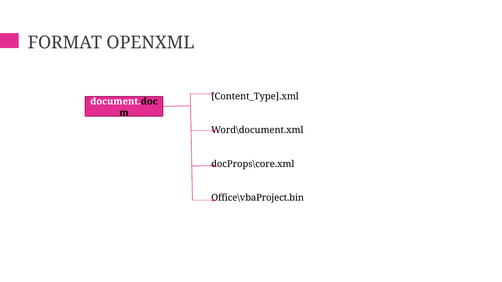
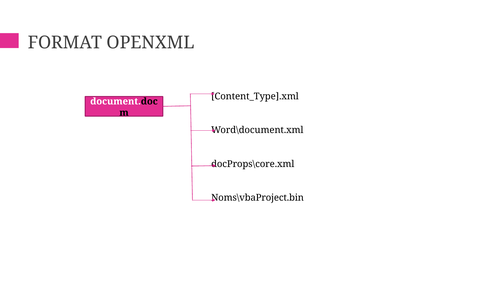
Office\vbaProject.bin: Office\vbaProject.bin -> Noms\vbaProject.bin
